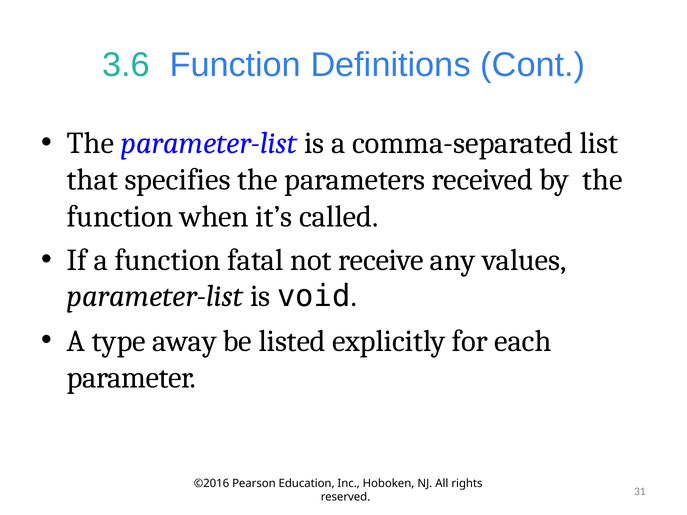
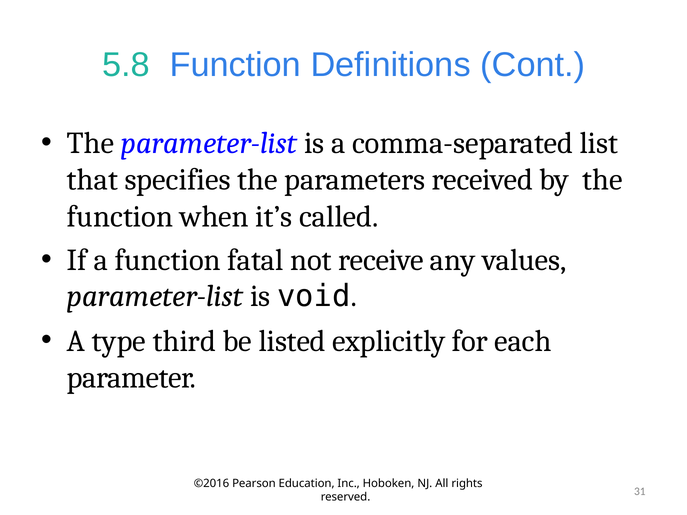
3.6: 3.6 -> 5.8
away: away -> third
